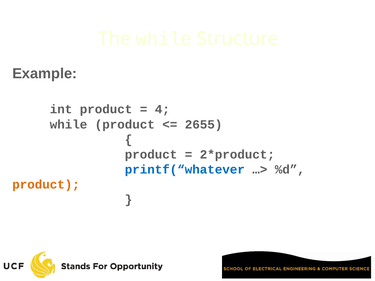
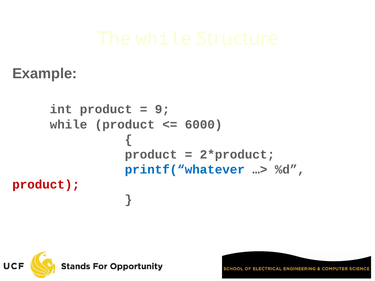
4: 4 -> 9
2655: 2655 -> 6000
product at (46, 185) colour: orange -> red
